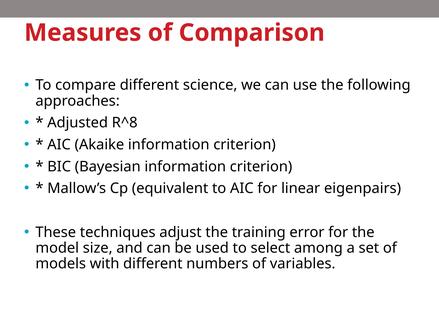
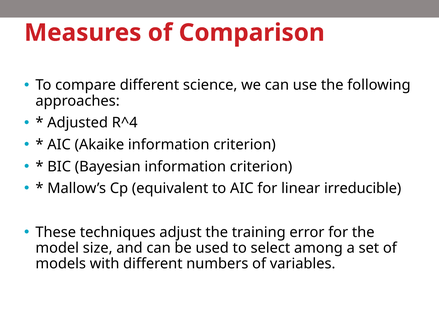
R^8: R^8 -> R^4
eigenpairs: eigenpairs -> irreducible
